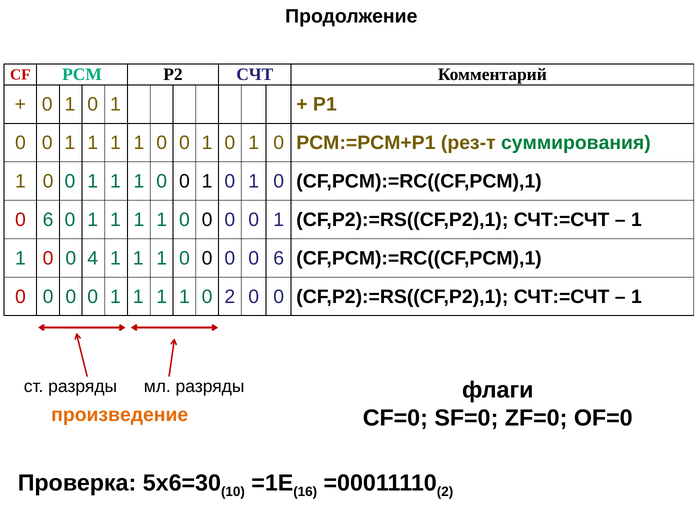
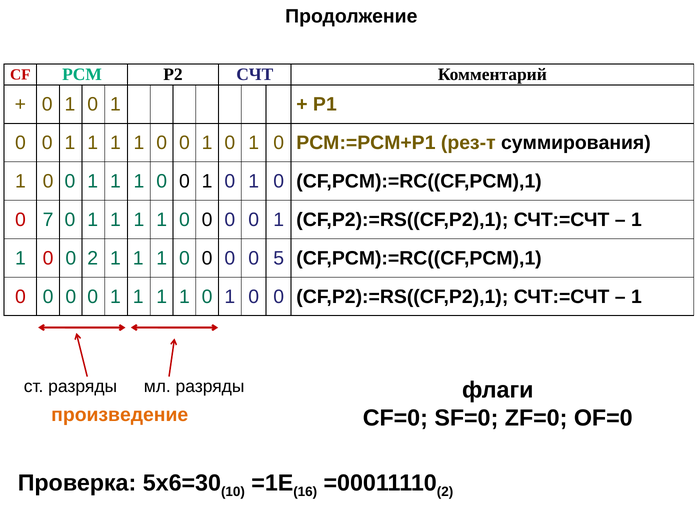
суммирования colour: green -> black
6 at (48, 220): 6 -> 7
0 4: 4 -> 2
0 0 6: 6 -> 5
1 1 0 2: 2 -> 1
